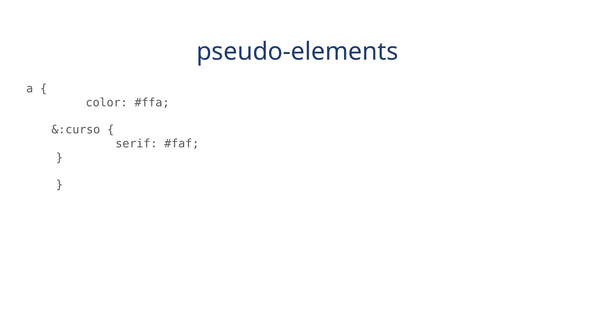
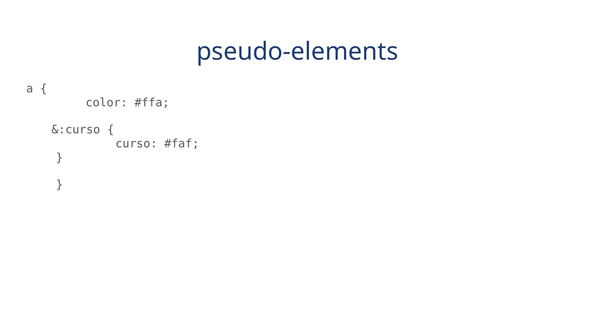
serif: serif -> curso
